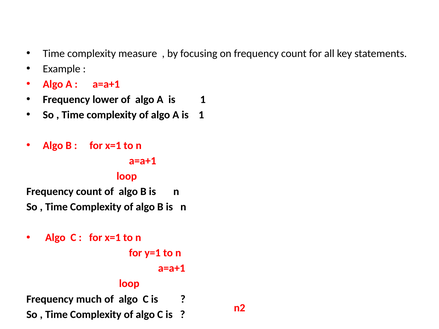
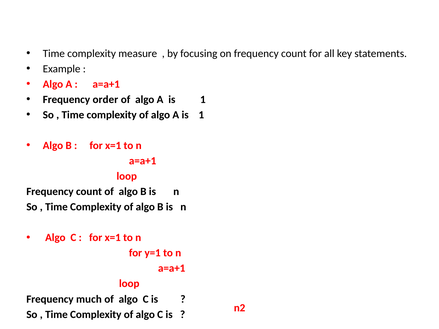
lower: lower -> order
